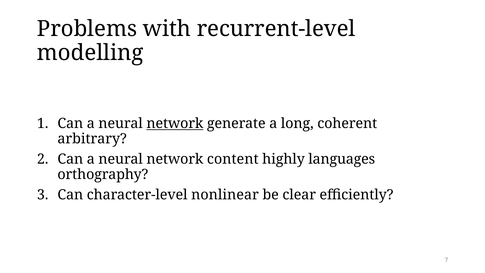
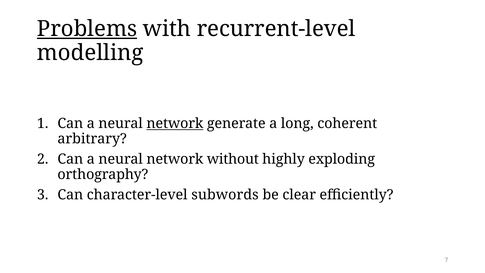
Problems underline: none -> present
content: content -> without
languages: languages -> exploding
nonlinear: nonlinear -> subwords
